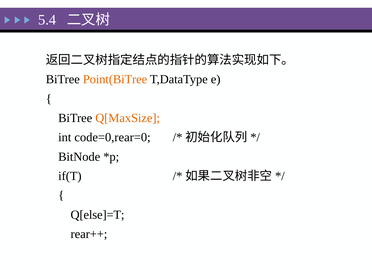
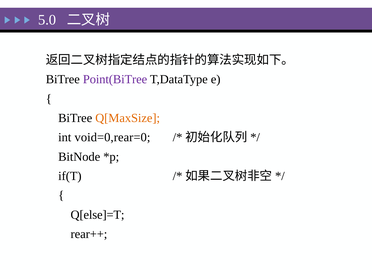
5.4: 5.4 -> 5.0
Point(BiTree colour: orange -> purple
code=0,rear=0: code=0,rear=0 -> void=0,rear=0
